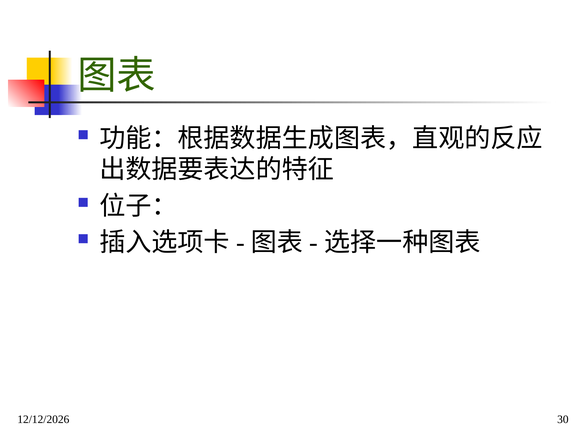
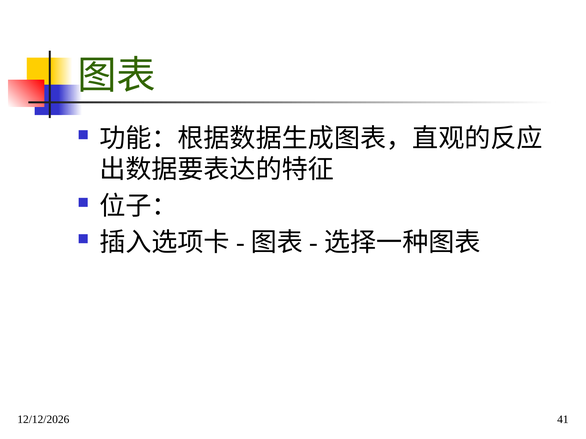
30: 30 -> 41
